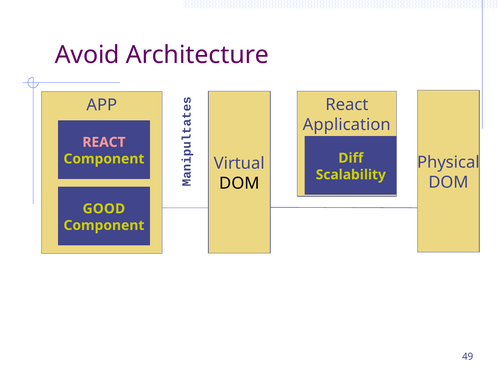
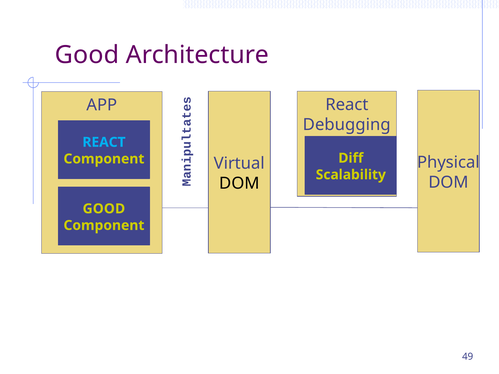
Avoid at (87, 55): Avoid -> Good
Application: Application -> Debugging
REACT at (104, 142) colour: pink -> light blue
